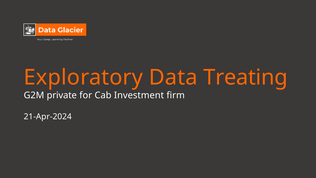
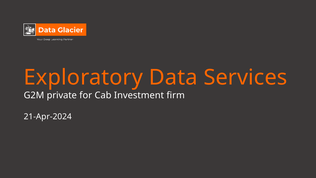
Treating: Treating -> Services
